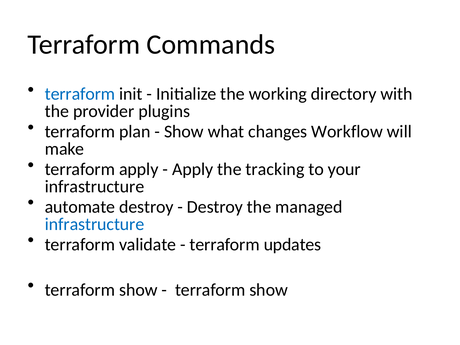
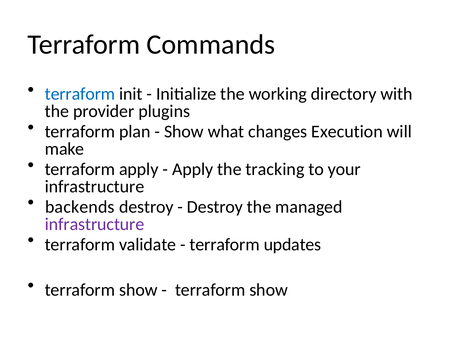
Workflow: Workflow -> Execution
automate: automate -> backends
infrastructure at (95, 224) colour: blue -> purple
